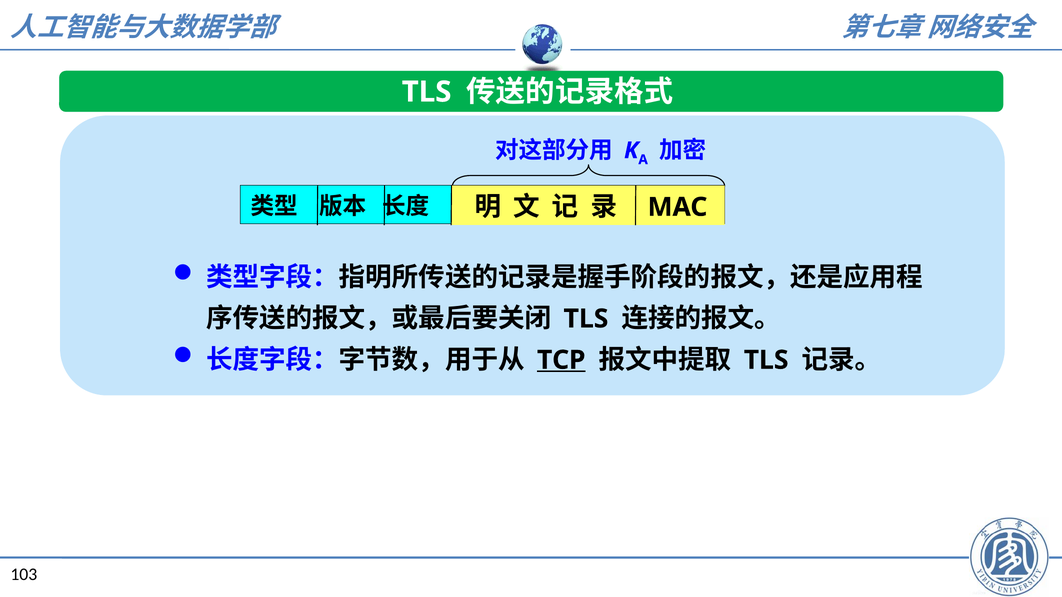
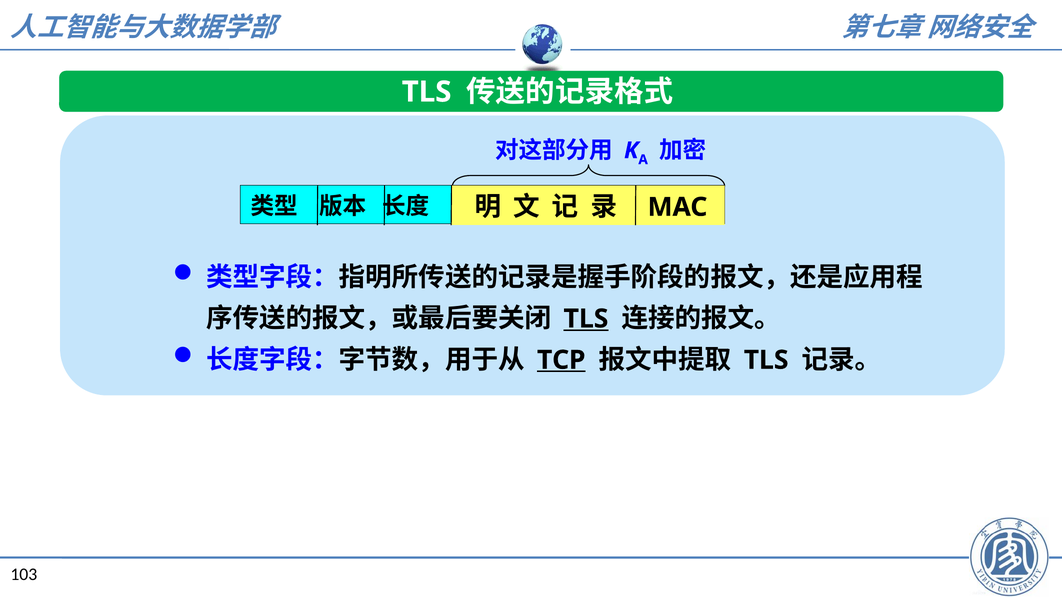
TLS at (586, 319) underline: none -> present
